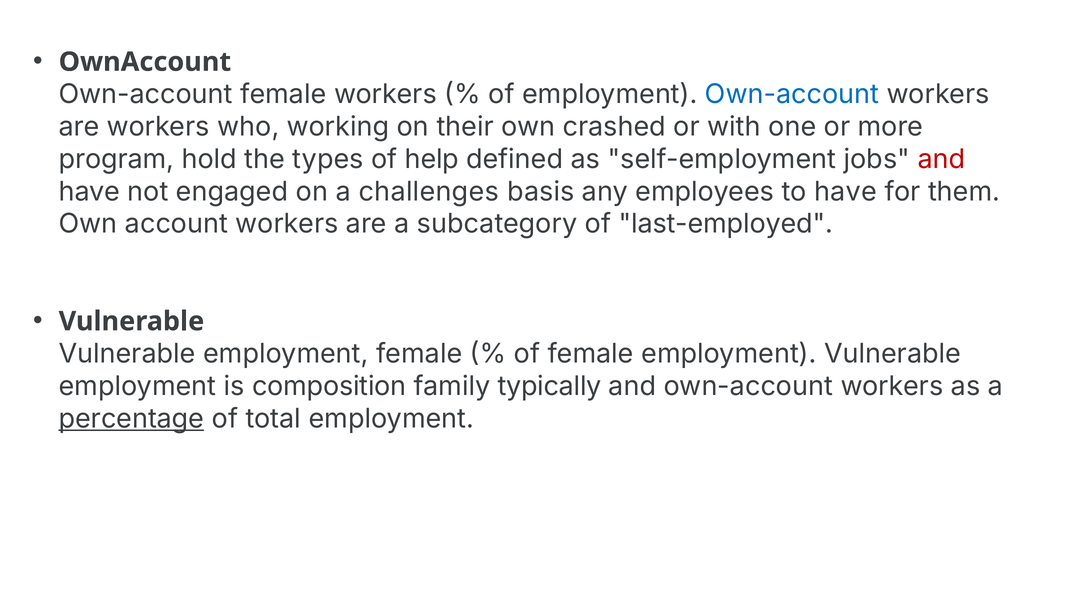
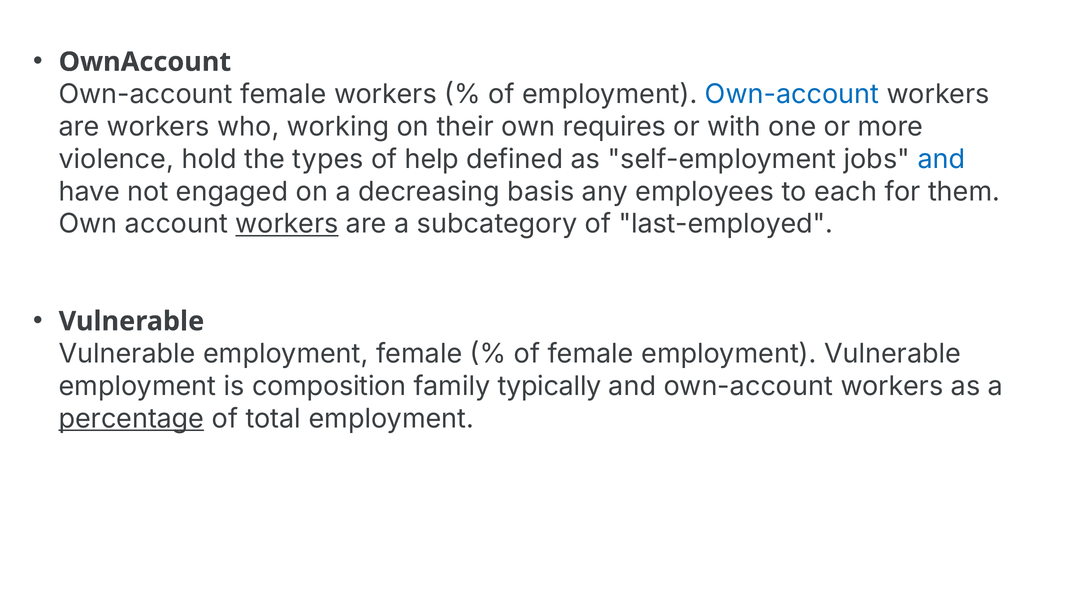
crashed: crashed -> requires
program: program -> violence
and at (941, 159) colour: red -> blue
challenges: challenges -> decreasing
to have: have -> each
workers at (287, 224) underline: none -> present
